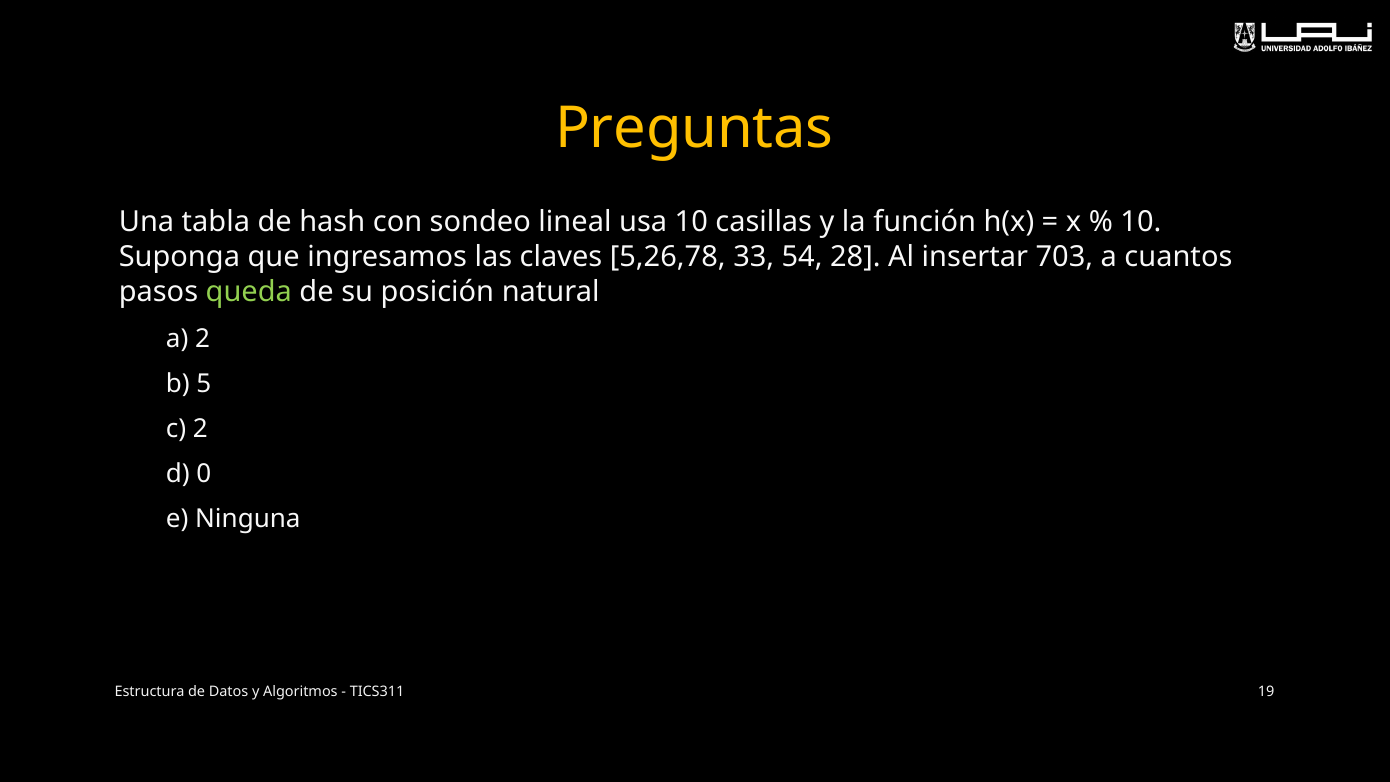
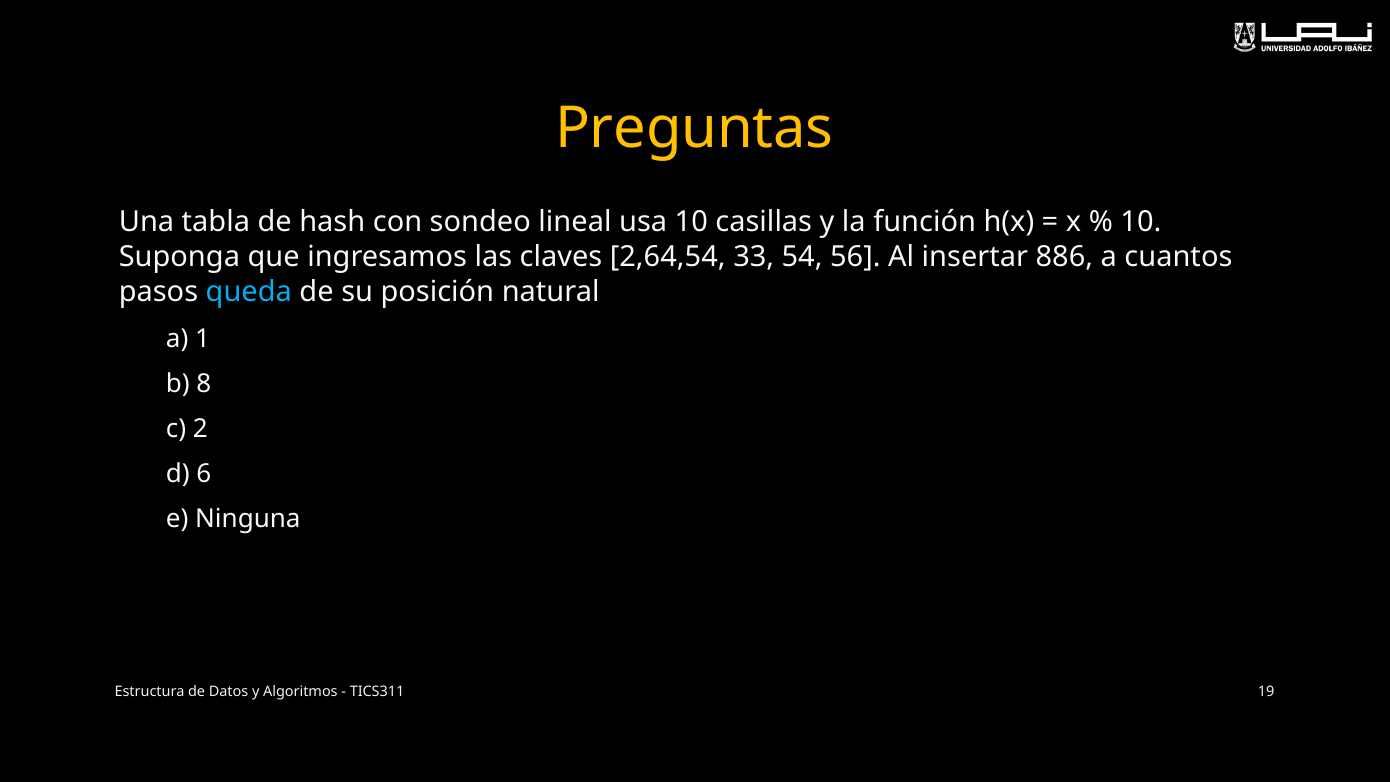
5,26,78: 5,26,78 -> 2,64,54
28: 28 -> 56
703: 703 -> 886
queda colour: light green -> light blue
a 2: 2 -> 1
5: 5 -> 8
0: 0 -> 6
